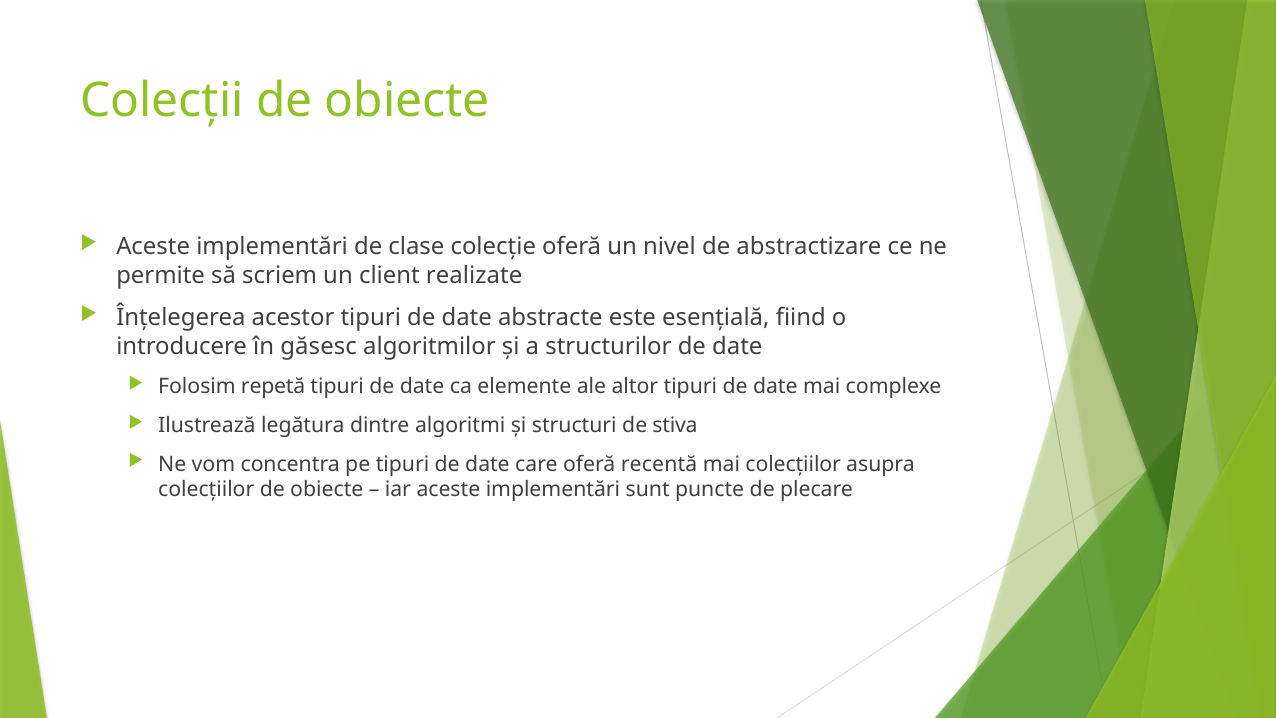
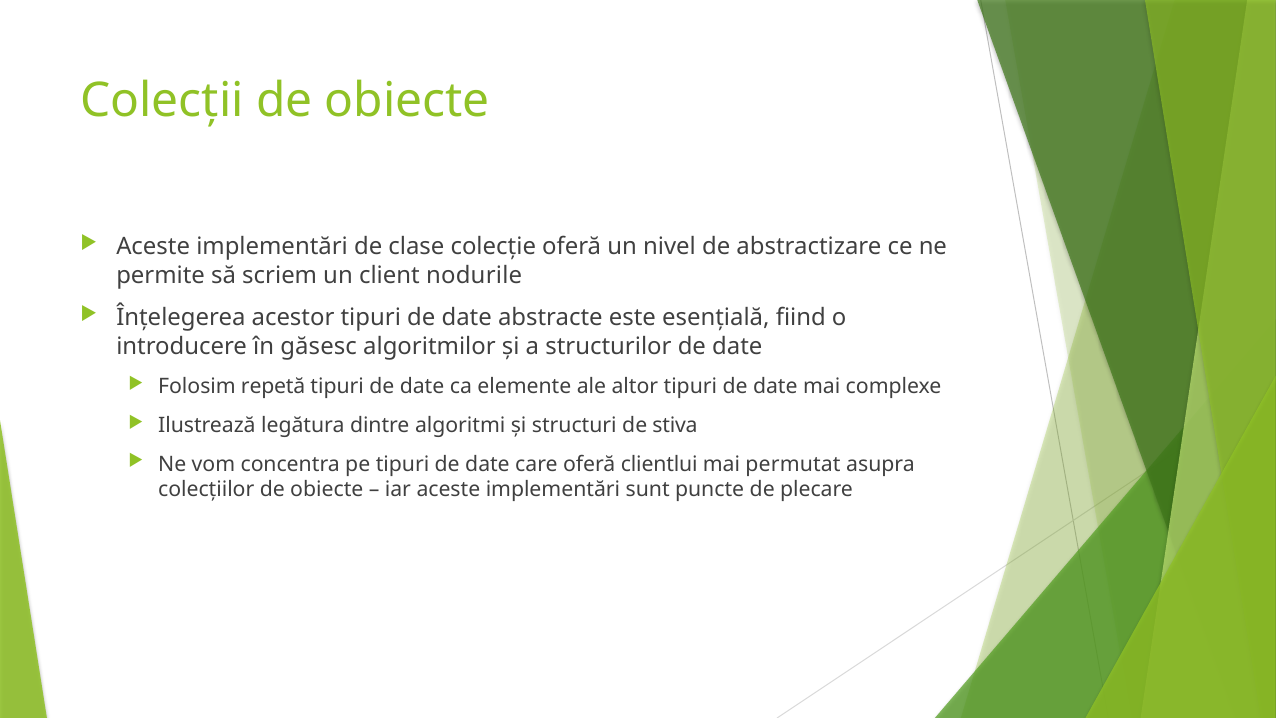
realizate: realizate -> nodurile
recentă: recentă -> clientlui
mai colecțiilor: colecțiilor -> permutat
